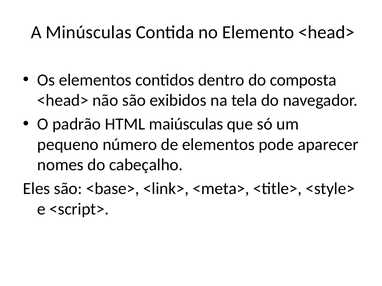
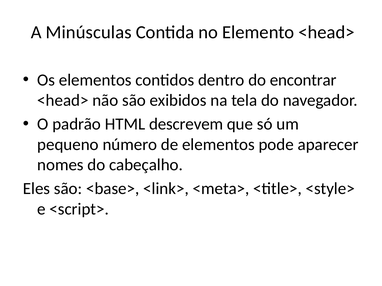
composta: composta -> encontrar
maiúsculas: maiúsculas -> descrevem
